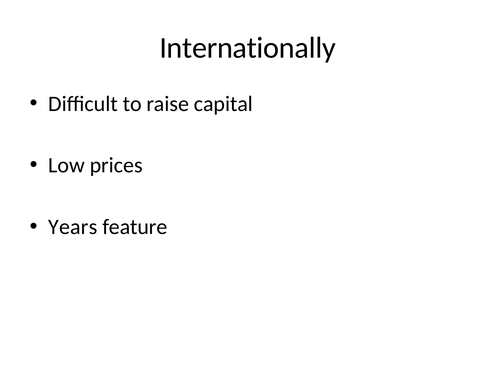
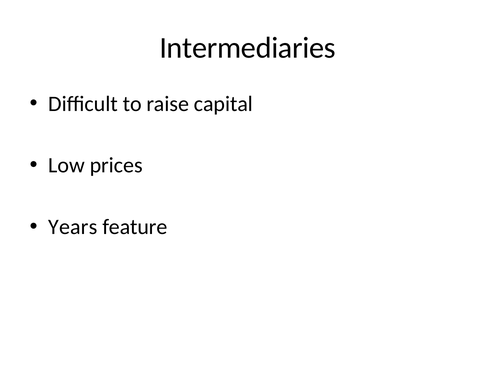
Internationally: Internationally -> Intermediaries
